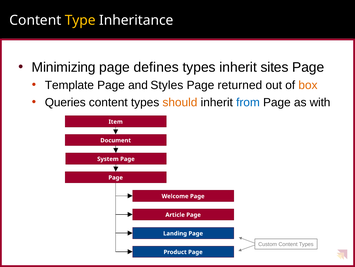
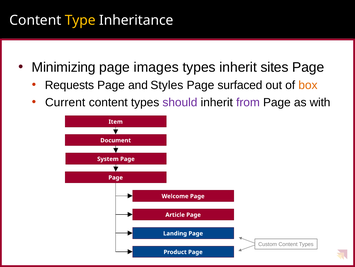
defines: defines -> images
Template: Template -> Requests
returned: returned -> surfaced
Queries: Queries -> Current
should colour: orange -> purple
from colour: blue -> purple
